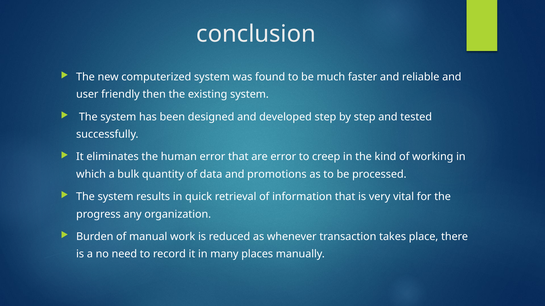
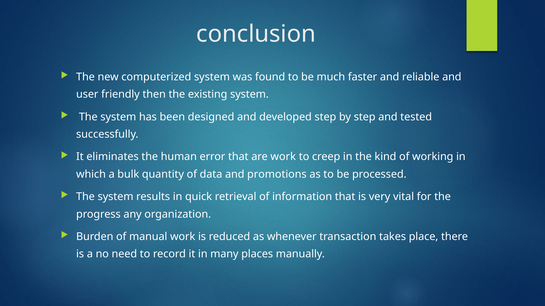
are error: error -> work
